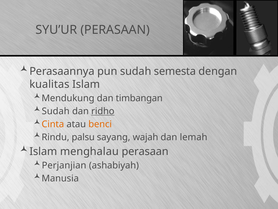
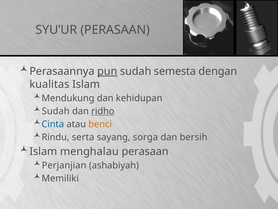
pun underline: none -> present
timbangan: timbangan -> kehidupan
Cinta colour: orange -> blue
palsu: palsu -> serta
wajah: wajah -> sorga
lemah: lemah -> bersih
Manusia: Manusia -> Memiliki
